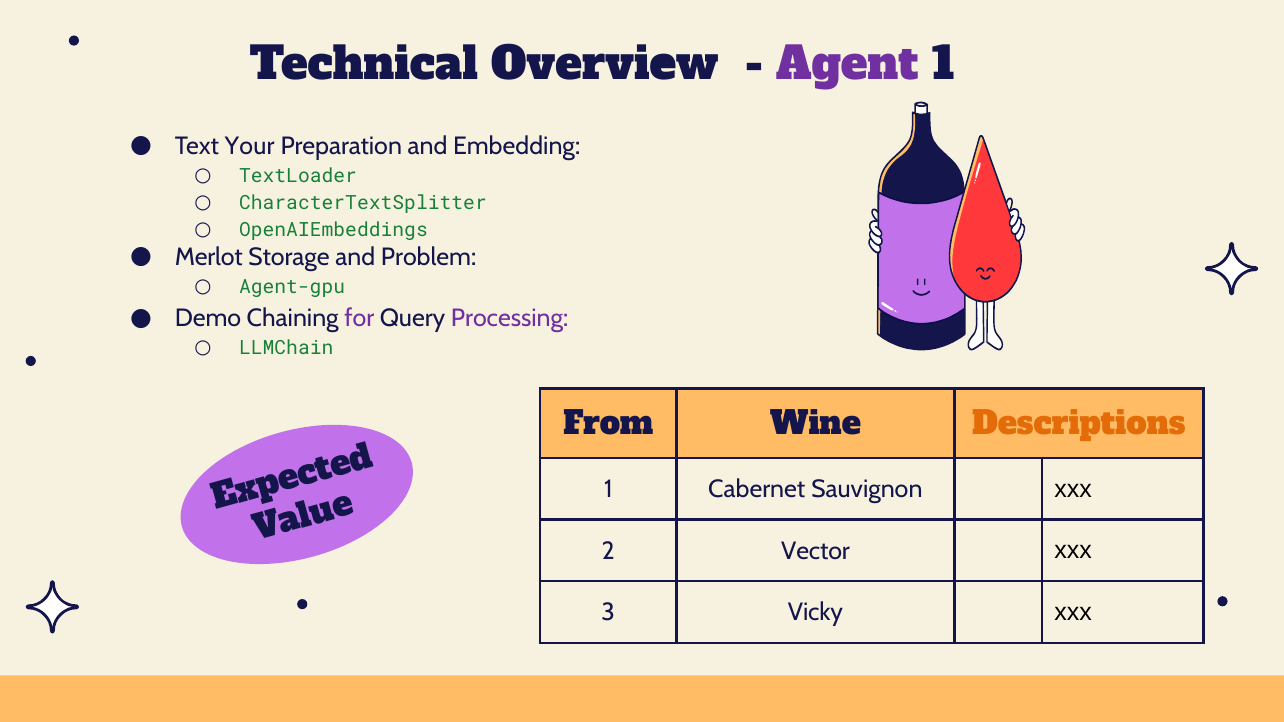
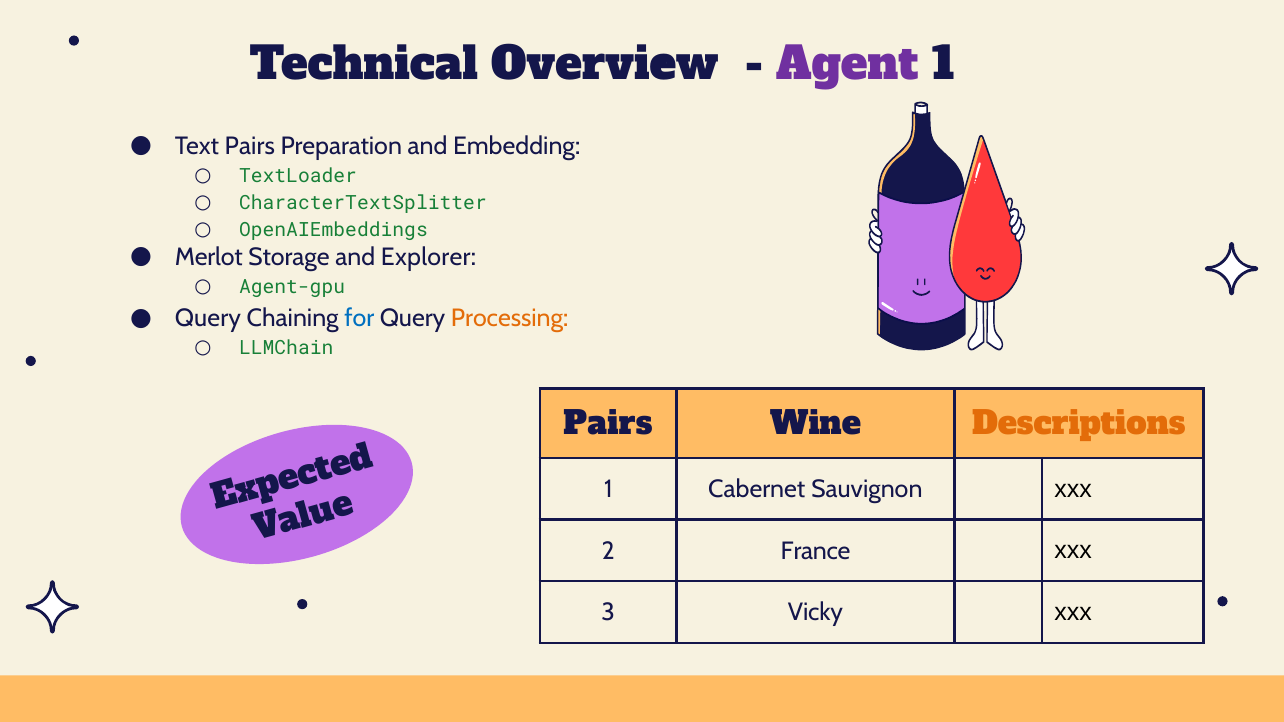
Text Your: Your -> Pairs
Problem: Problem -> Explorer
Demo at (208, 318): Demo -> Query
for colour: purple -> blue
Processing colour: purple -> orange
From at (608, 424): From -> Pairs
Vector: Vector -> France
